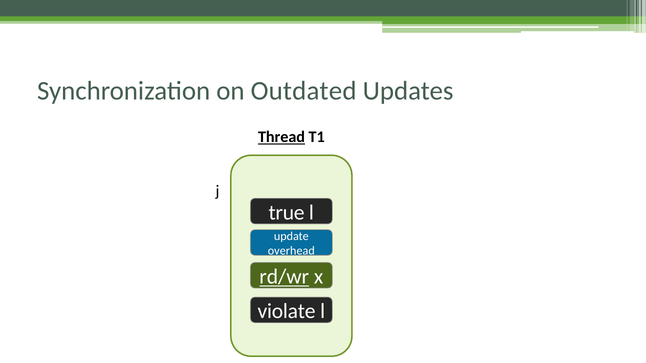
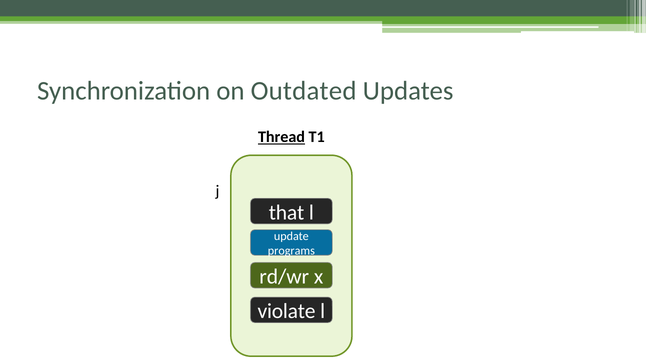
true: true -> that
overhead: overhead -> programs
rd/wr underline: present -> none
